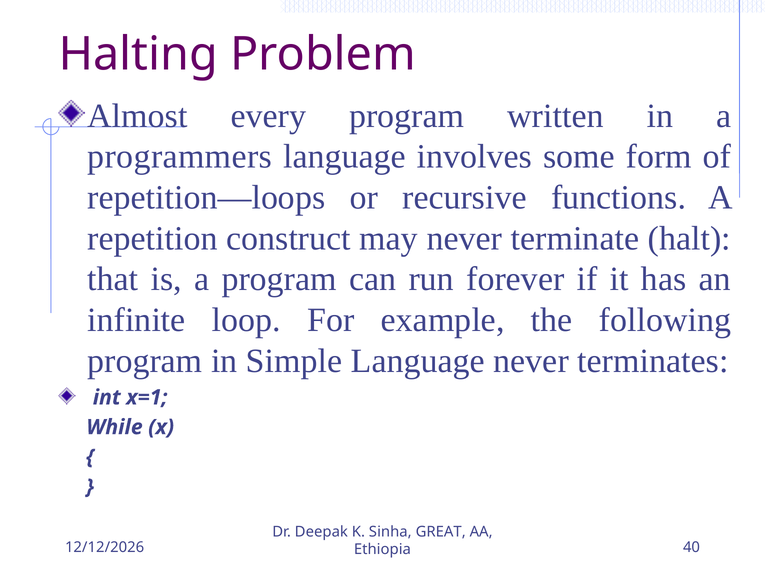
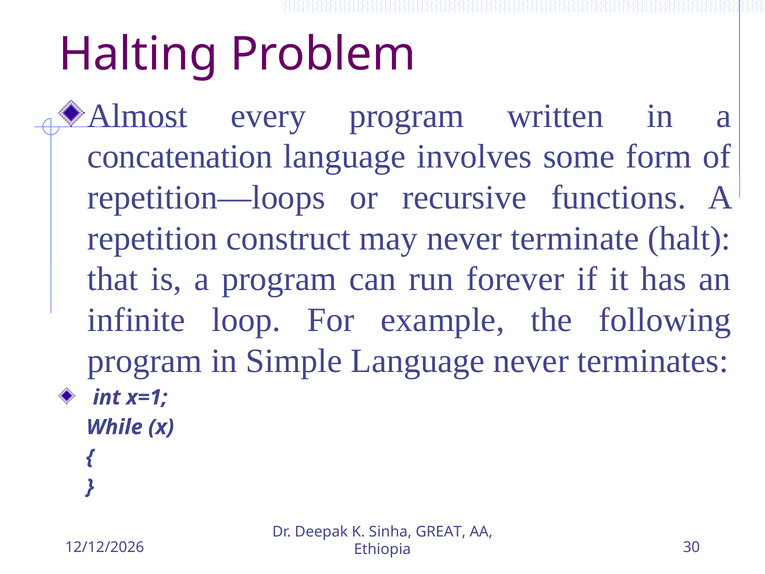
programmers: programmers -> concatenation
40: 40 -> 30
